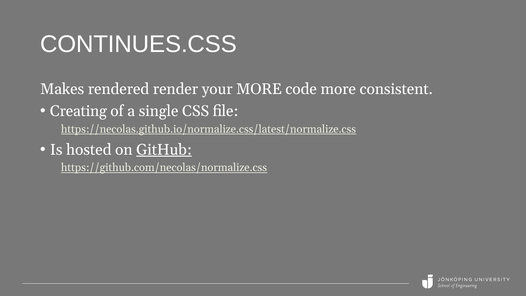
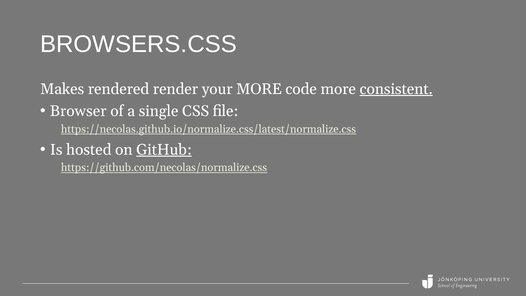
CONTINUES.CSS: CONTINUES.CSS -> BROWSERS.CSS
consistent underline: none -> present
Creating: Creating -> Browser
